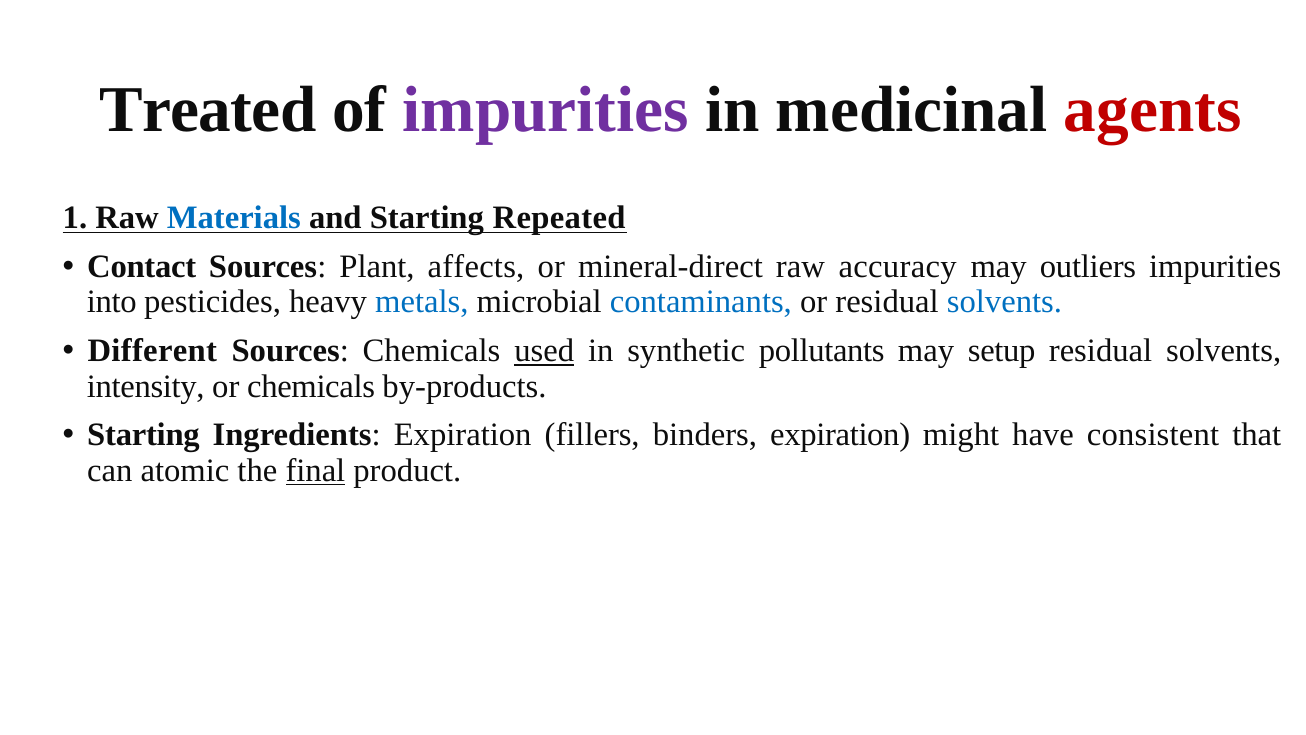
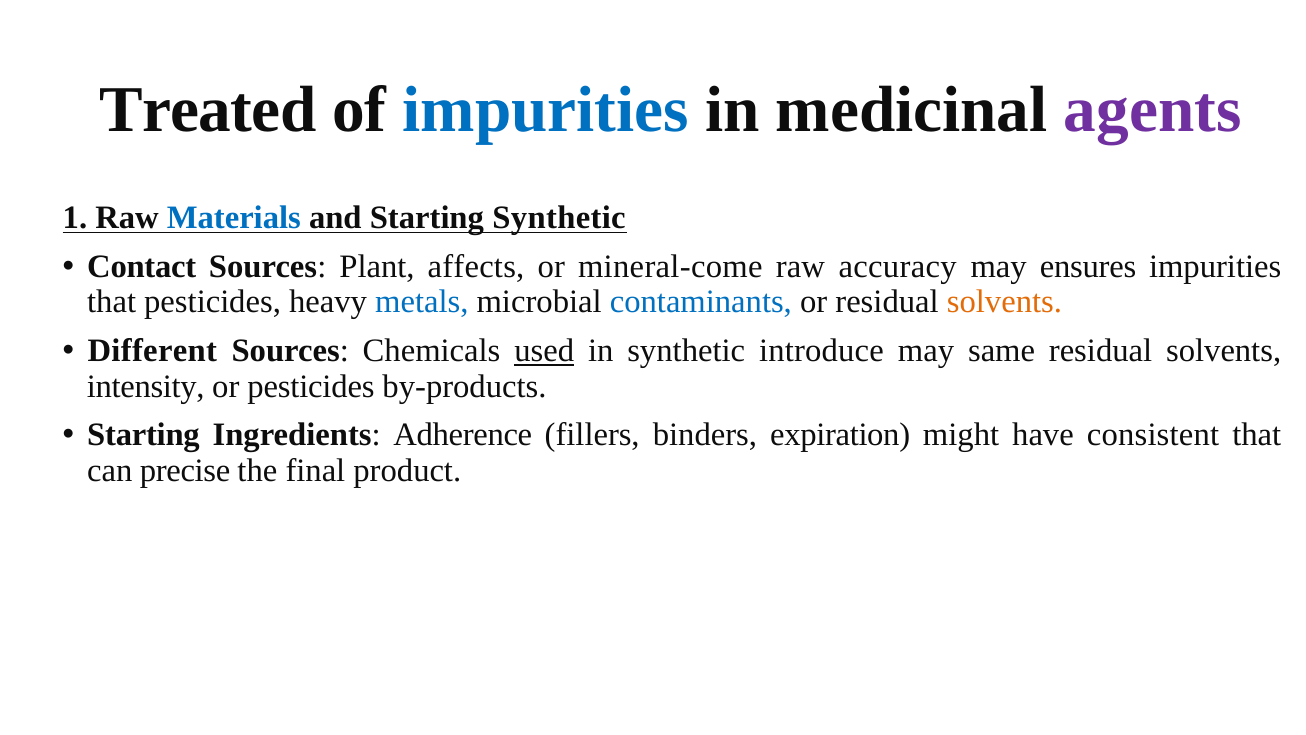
impurities at (546, 110) colour: purple -> blue
agents colour: red -> purple
Starting Repeated: Repeated -> Synthetic
mineral-direct: mineral-direct -> mineral-come
outliers: outliers -> ensures
into at (112, 302): into -> that
solvents at (1004, 302) colour: blue -> orange
pollutants: pollutants -> introduce
setup: setup -> same
or chemicals: chemicals -> pesticides
Ingredients Expiration: Expiration -> Adherence
atomic: atomic -> precise
final underline: present -> none
